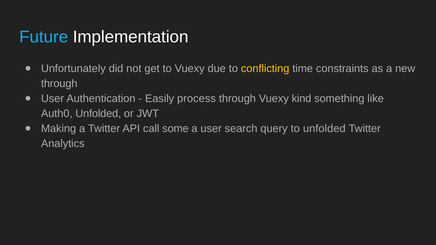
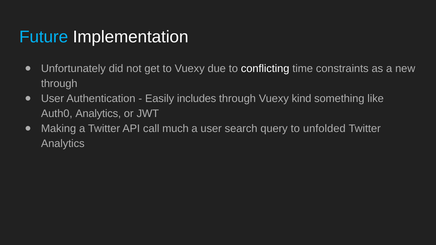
conflicting colour: yellow -> white
process: process -> includes
Auth0 Unfolded: Unfolded -> Analytics
some: some -> much
